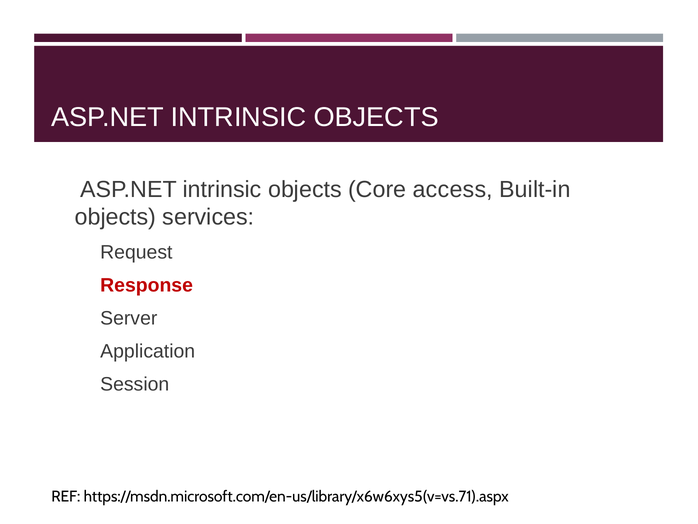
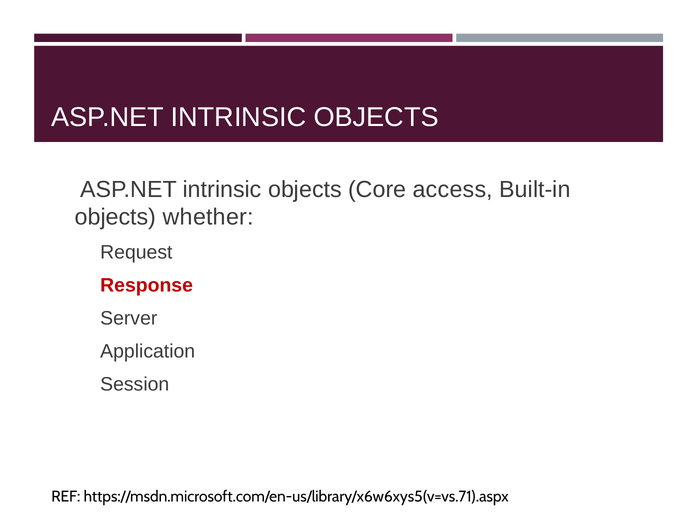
services: services -> whether
